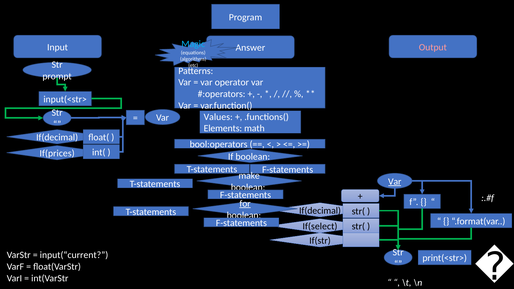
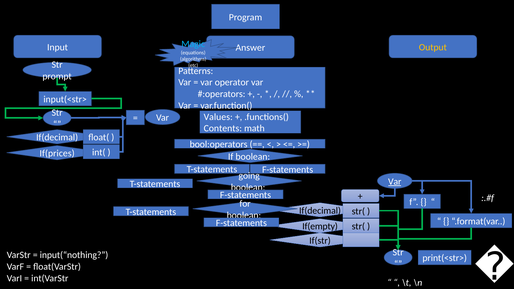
Output colour: pink -> yellow
Elements: Elements -> Contents
make: make -> going
for underline: present -> none
If(select: If(select -> If(empty
input(“current: input(“current -> input(“nothing
